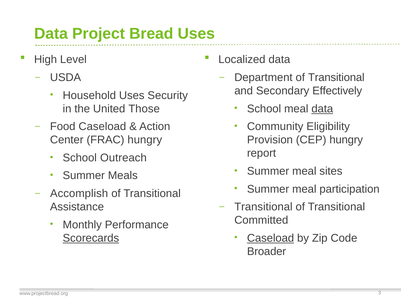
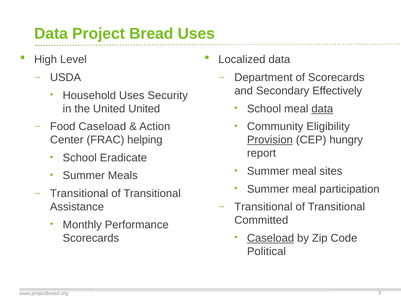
Department of Transitional: Transitional -> Scorecards
United Those: Those -> United
FRAC hungry: hungry -> helping
Provision underline: none -> present
Outreach: Outreach -> Eradicate
Accomplish at (79, 193): Accomplish -> Transitional
Scorecards at (91, 238) underline: present -> none
Broader: Broader -> Political
